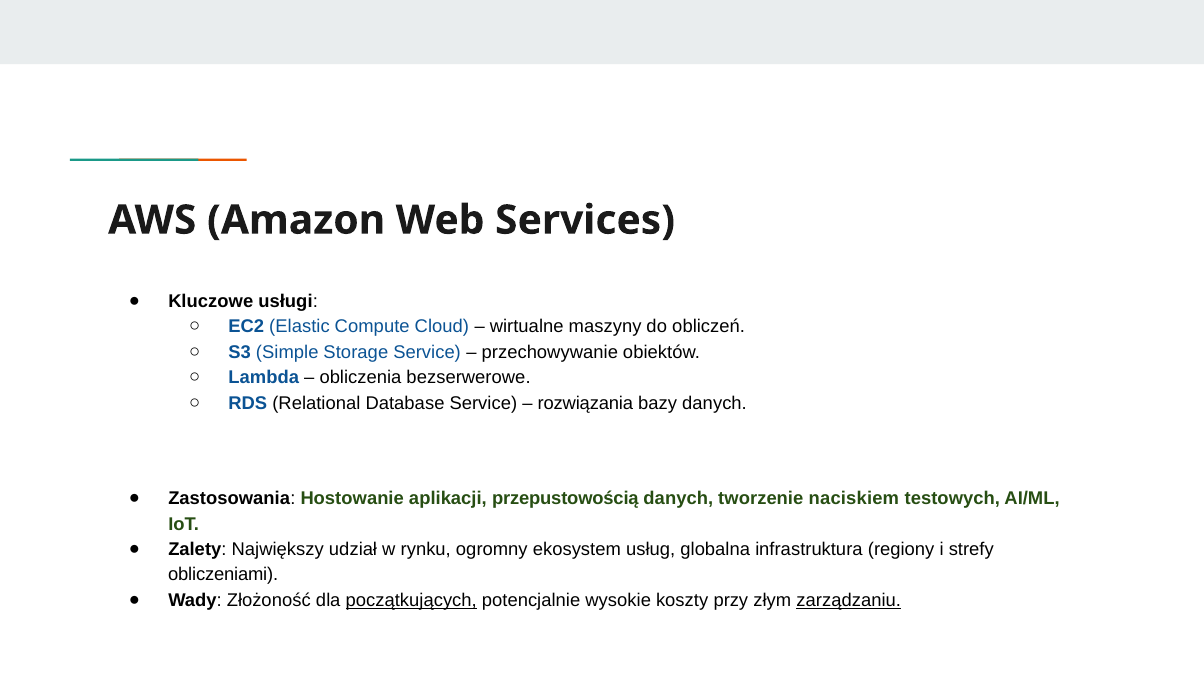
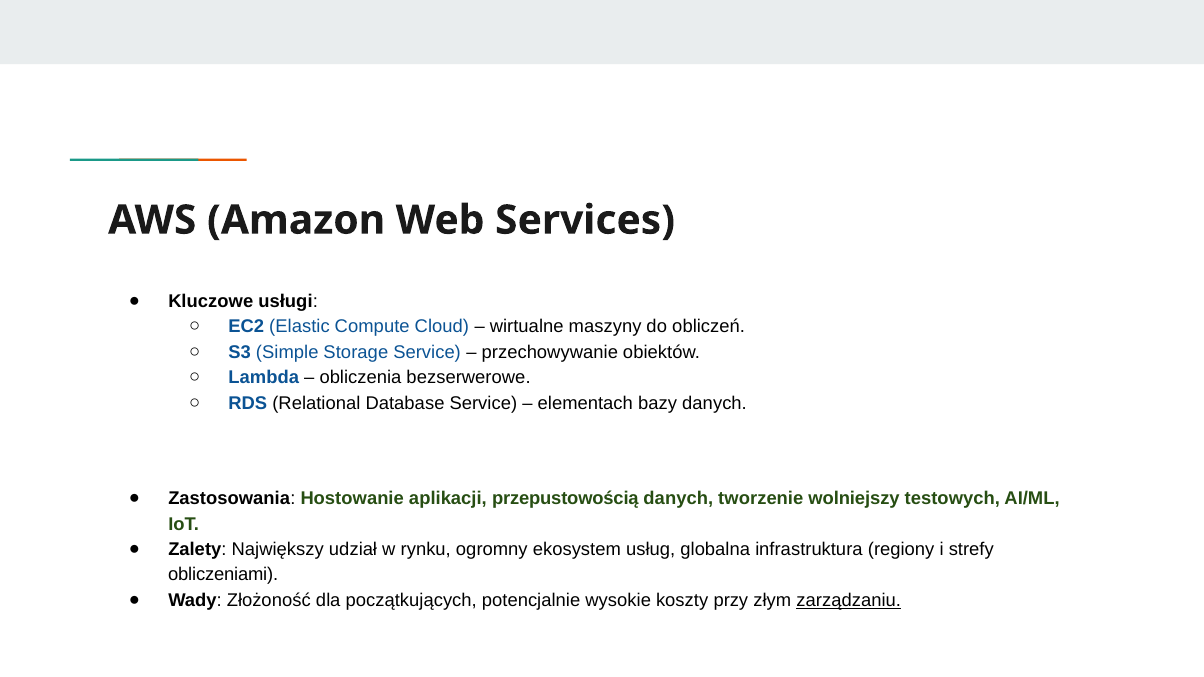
rozwiązania: rozwiązania -> elementach
naciskiem: naciskiem -> wolniejszy
początkujących underline: present -> none
